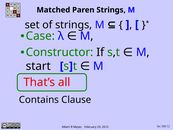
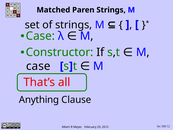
start at (38, 66): start -> case
Contains: Contains -> Anything
